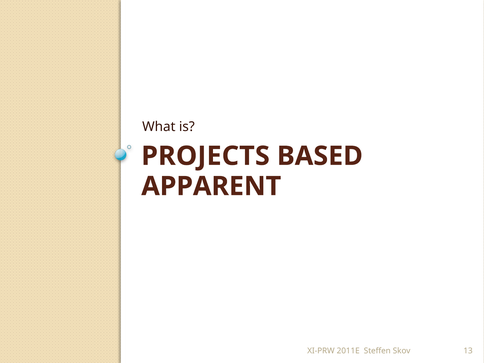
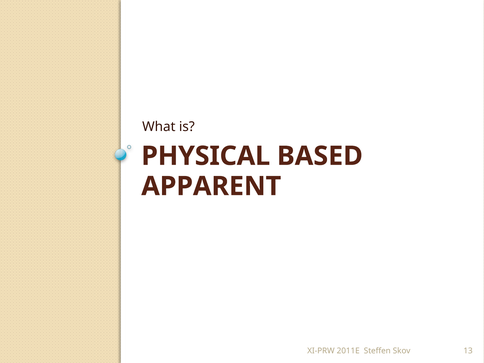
PROJECTS: PROJECTS -> PHYSICAL
